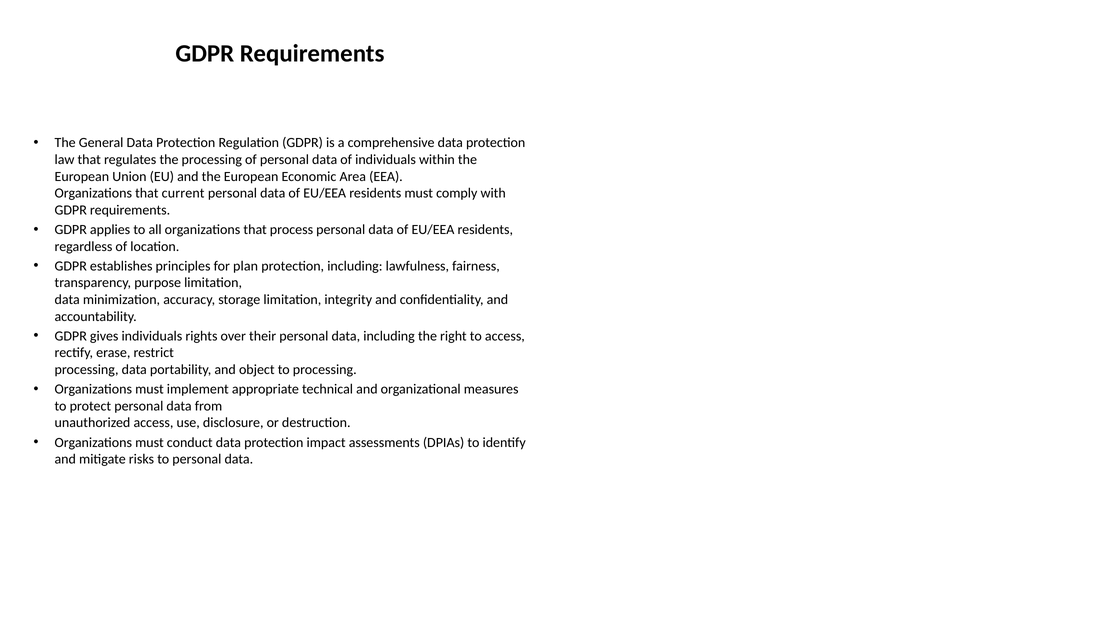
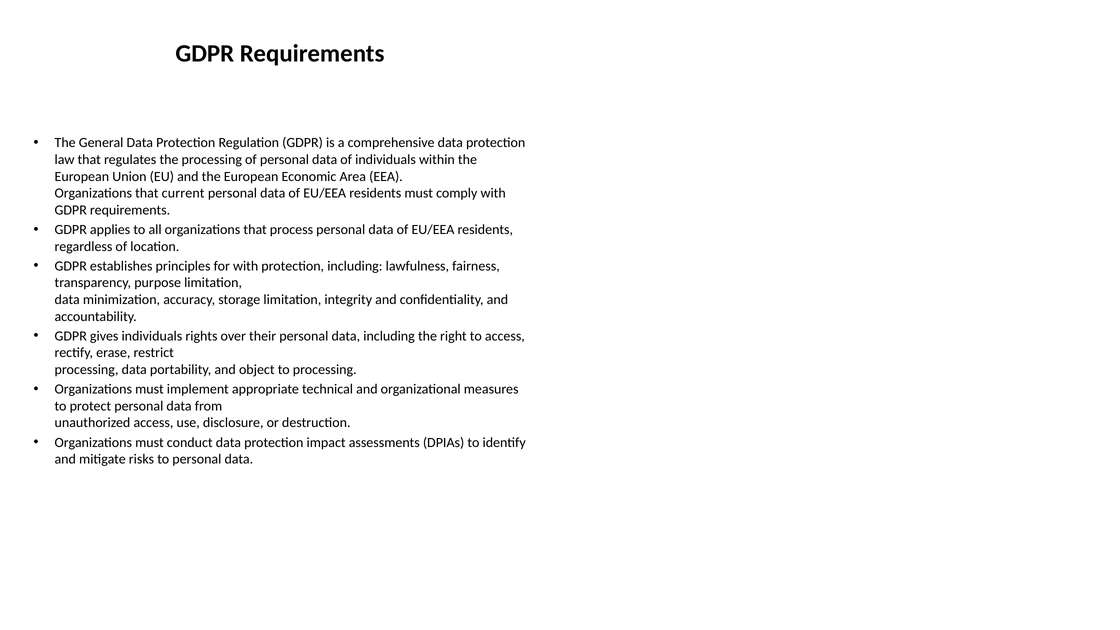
for plan: plan -> with
